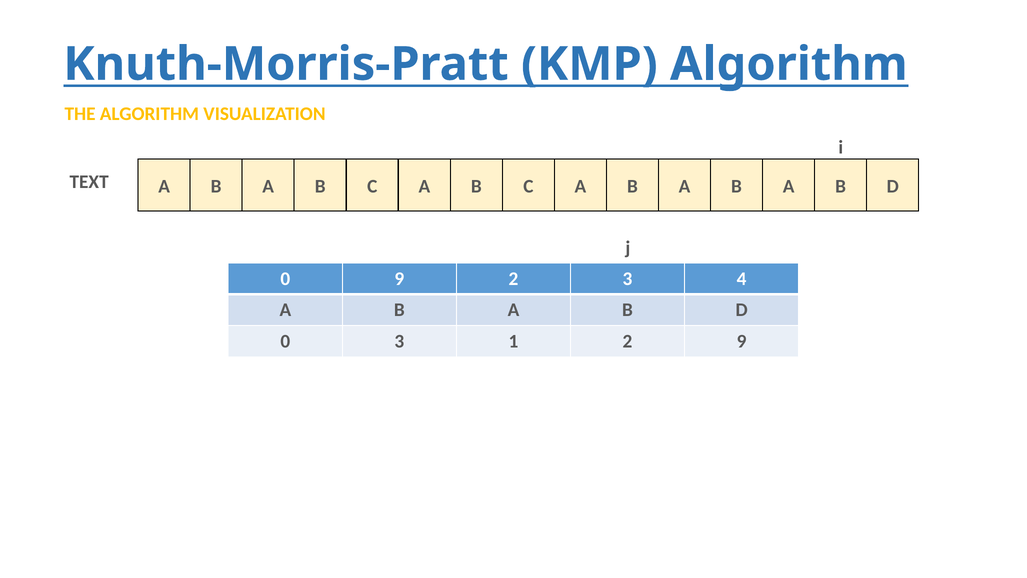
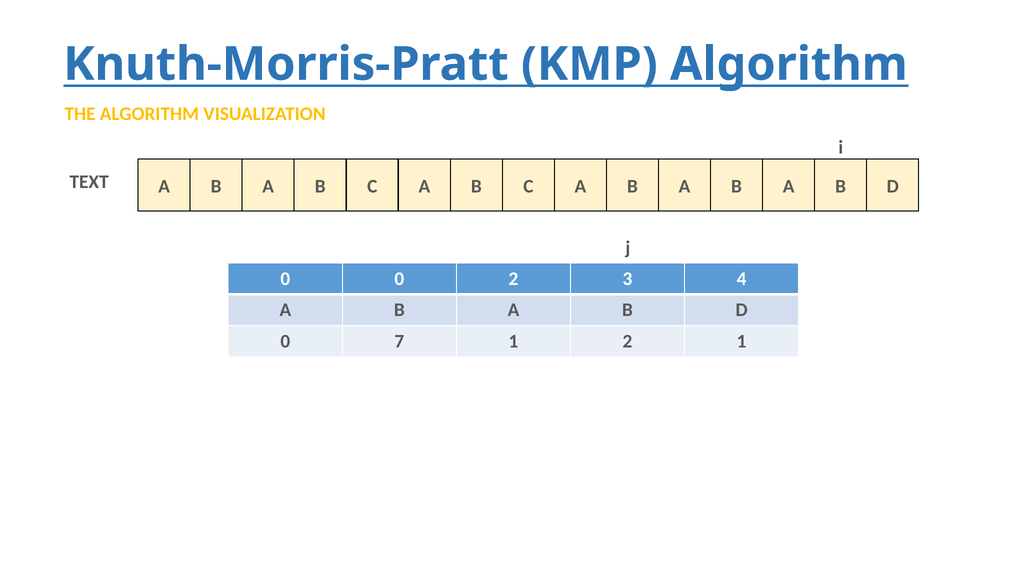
0 9: 9 -> 0
0 3: 3 -> 7
2 9: 9 -> 1
